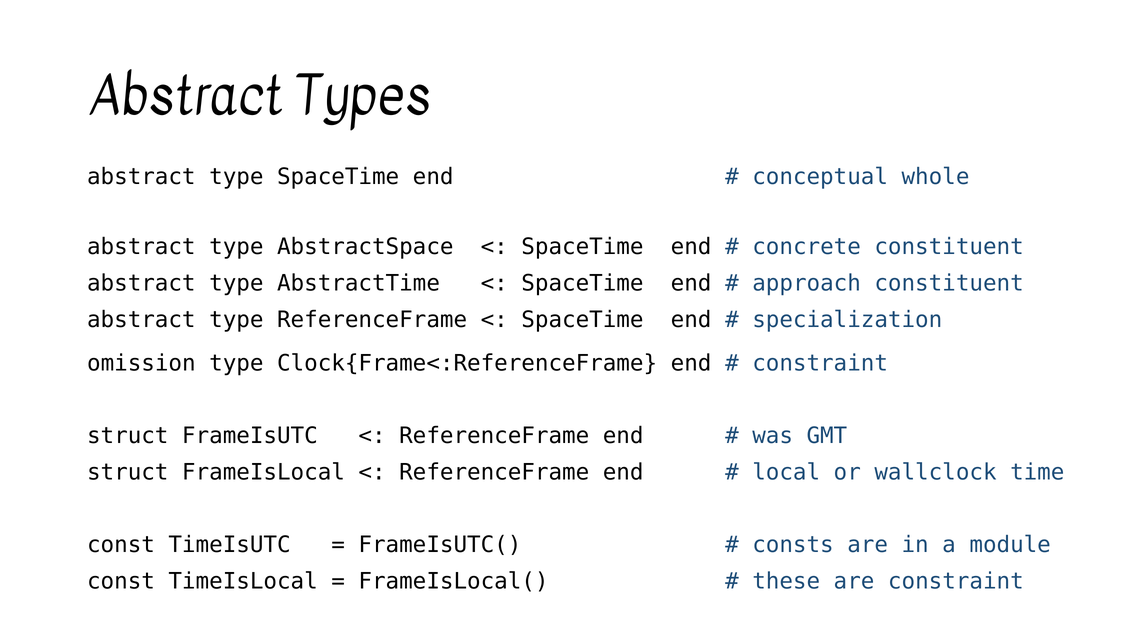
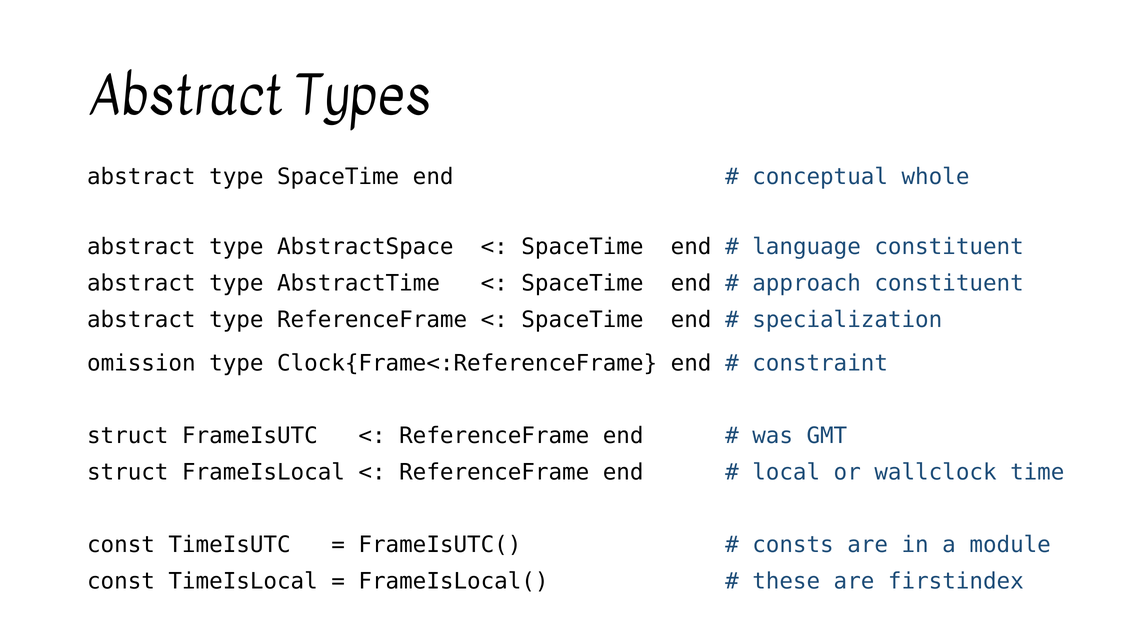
concrete: concrete -> language
are constraint: constraint -> firstindex
